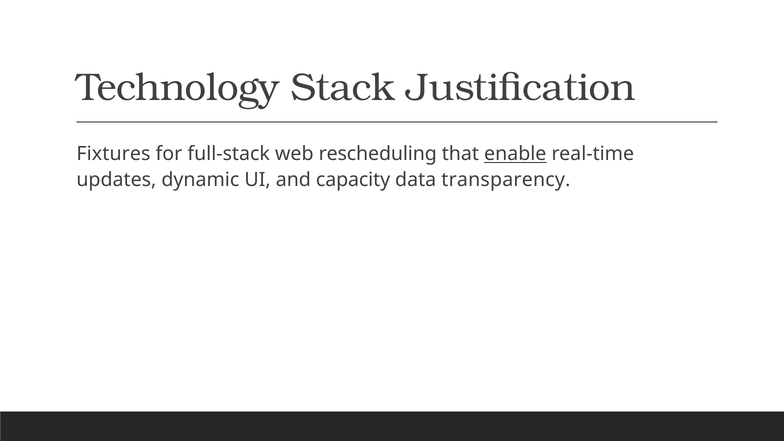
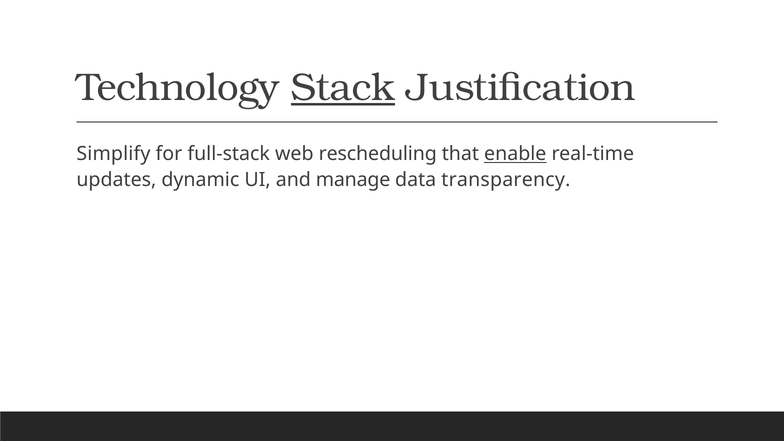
Stack underline: none -> present
Fixtures: Fixtures -> Simplify
capacity: capacity -> manage
